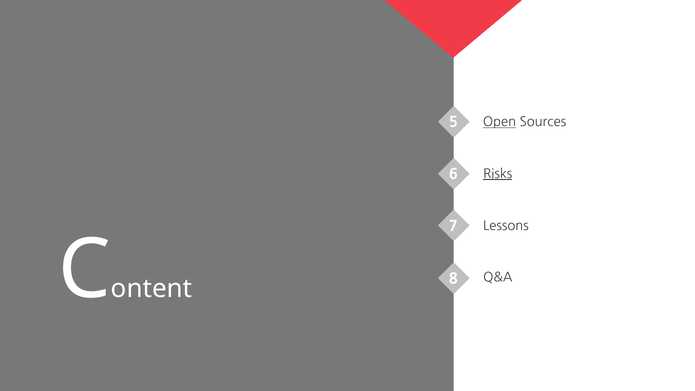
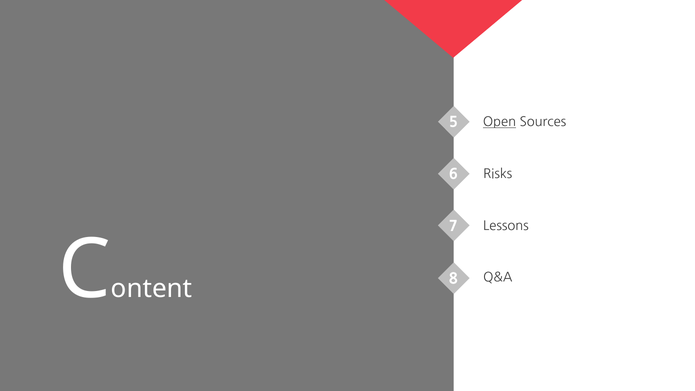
Risks underline: present -> none
